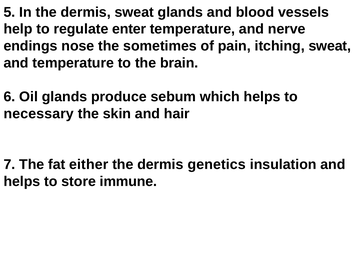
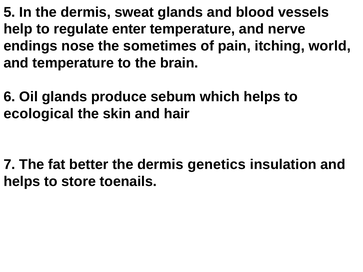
itching sweat: sweat -> world
necessary: necessary -> ecological
either: either -> better
immune: immune -> toenails
